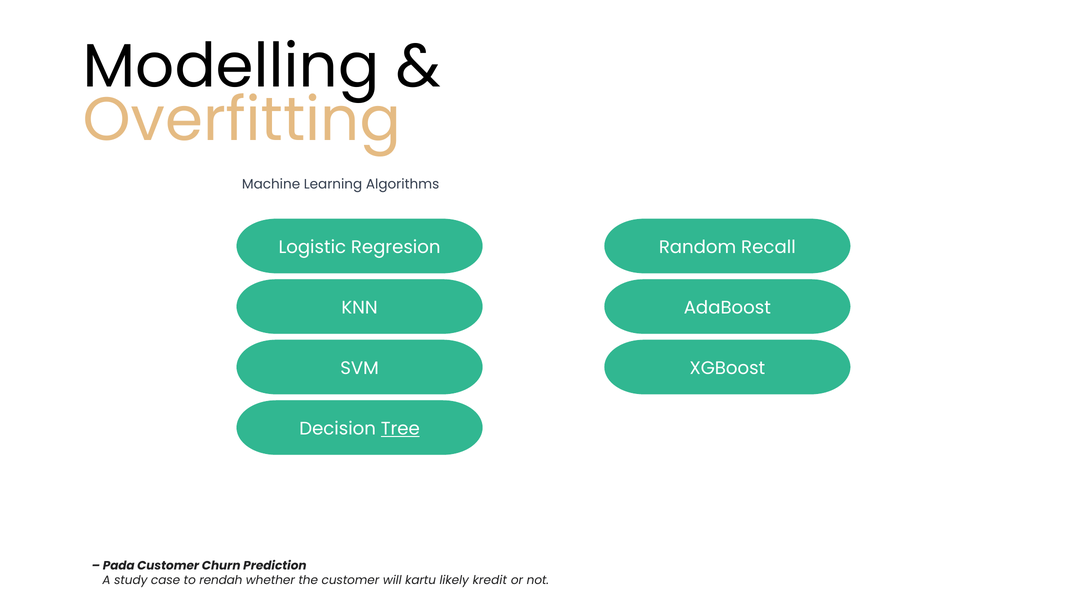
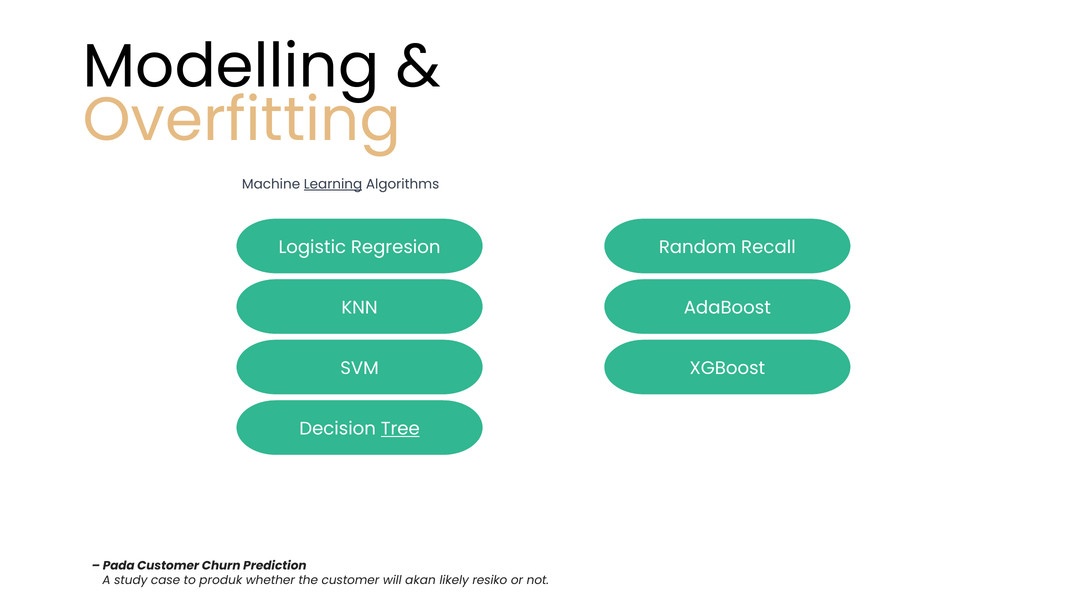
Learning underline: none -> present
rendah: rendah -> produk
kartu: kartu -> akan
kredit: kredit -> resiko
